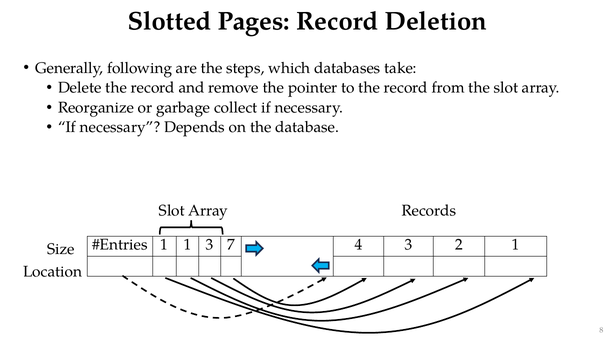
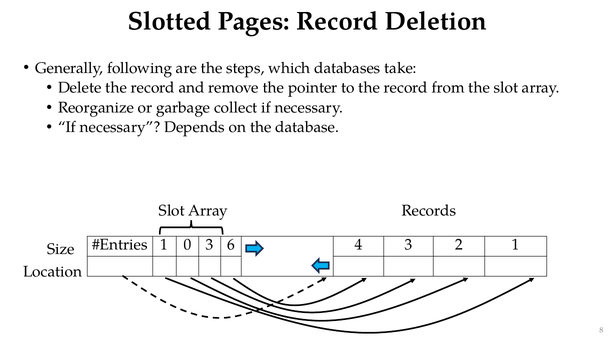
1 1: 1 -> 0
7: 7 -> 6
